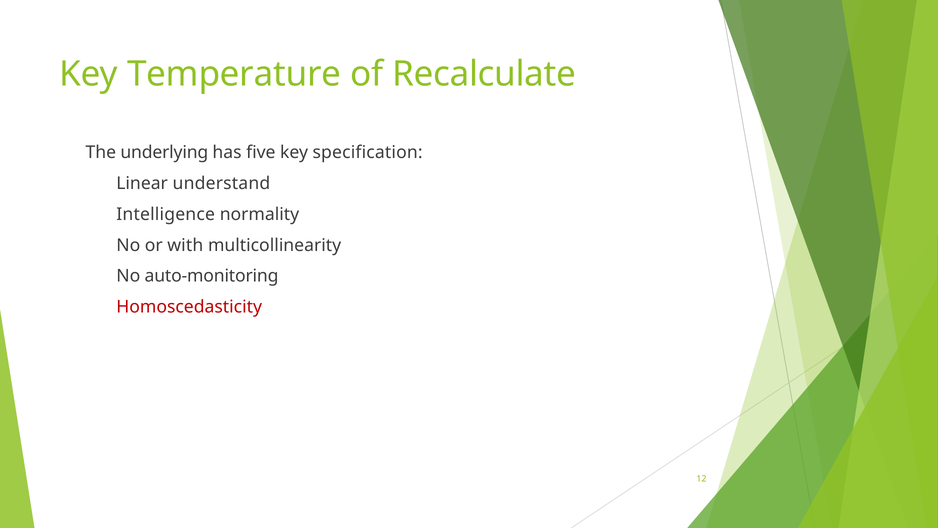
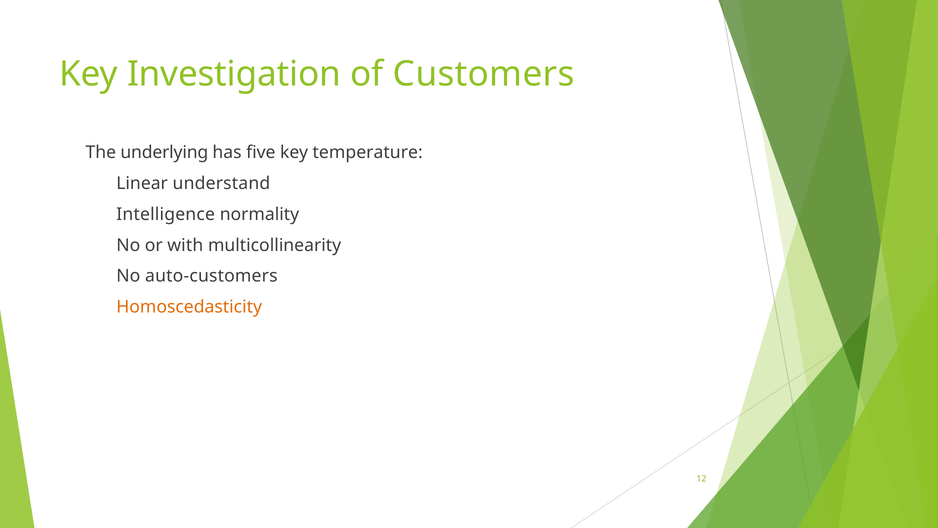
Temperature: Temperature -> Investigation
Recalculate: Recalculate -> Customers
specification: specification -> temperature
auto-monitoring: auto-monitoring -> auto-customers
Homoscedasticity colour: red -> orange
